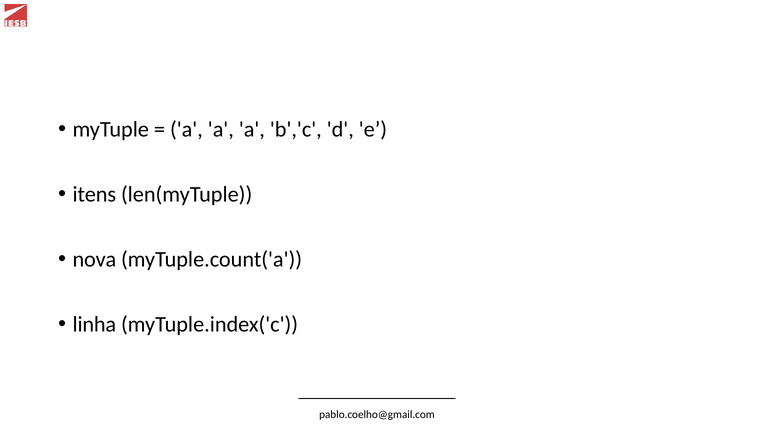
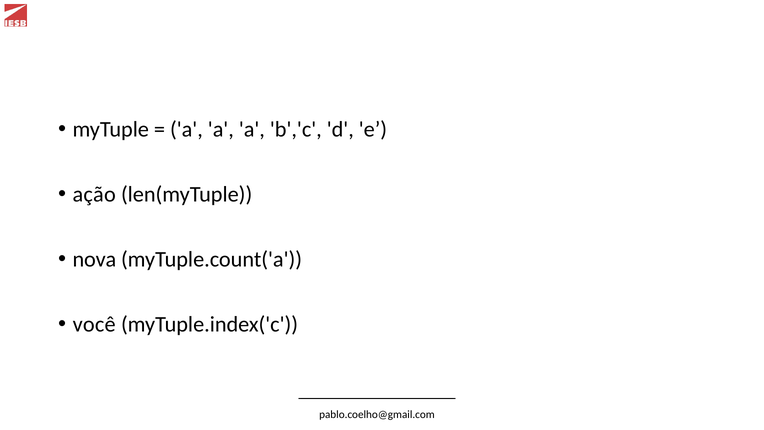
itens: itens -> ação
linha: linha -> você
